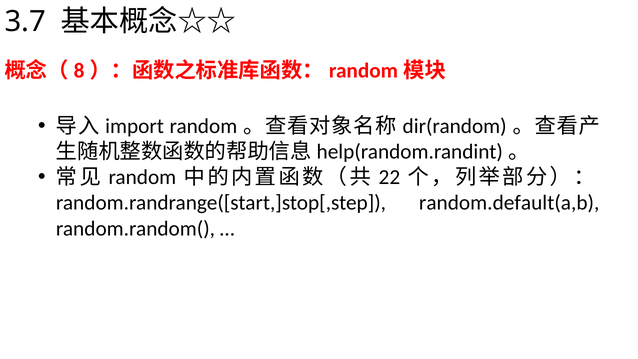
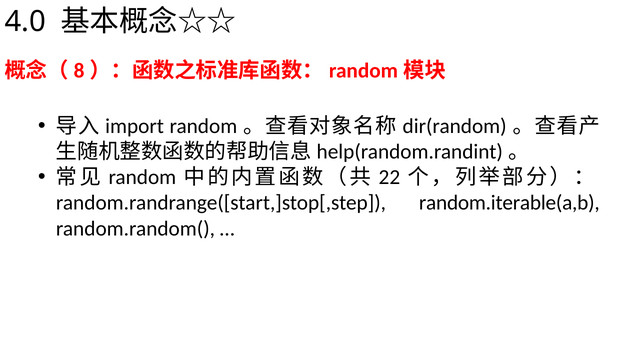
3.7: 3.7 -> 4.0
random.default(a,b: random.default(a,b -> random.iterable(a,b
